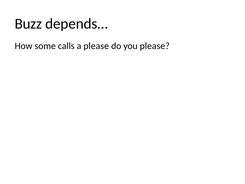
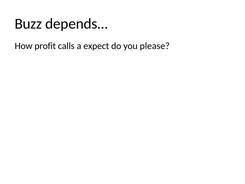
some: some -> profit
a please: please -> expect
